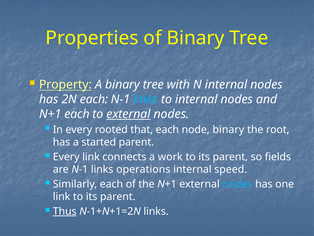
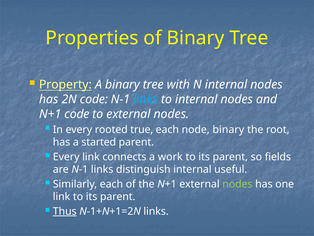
2N each: each -> code
N+1 each: each -> code
external at (128, 114) underline: present -> none
that: that -> true
operations: operations -> distinguish
speed: speed -> useful
nodes at (237, 184) colour: light blue -> light green
